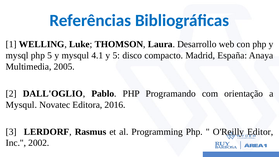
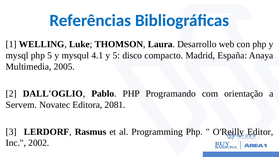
Mysqul at (21, 105): Mysqul -> Servem
2016: 2016 -> 2081
